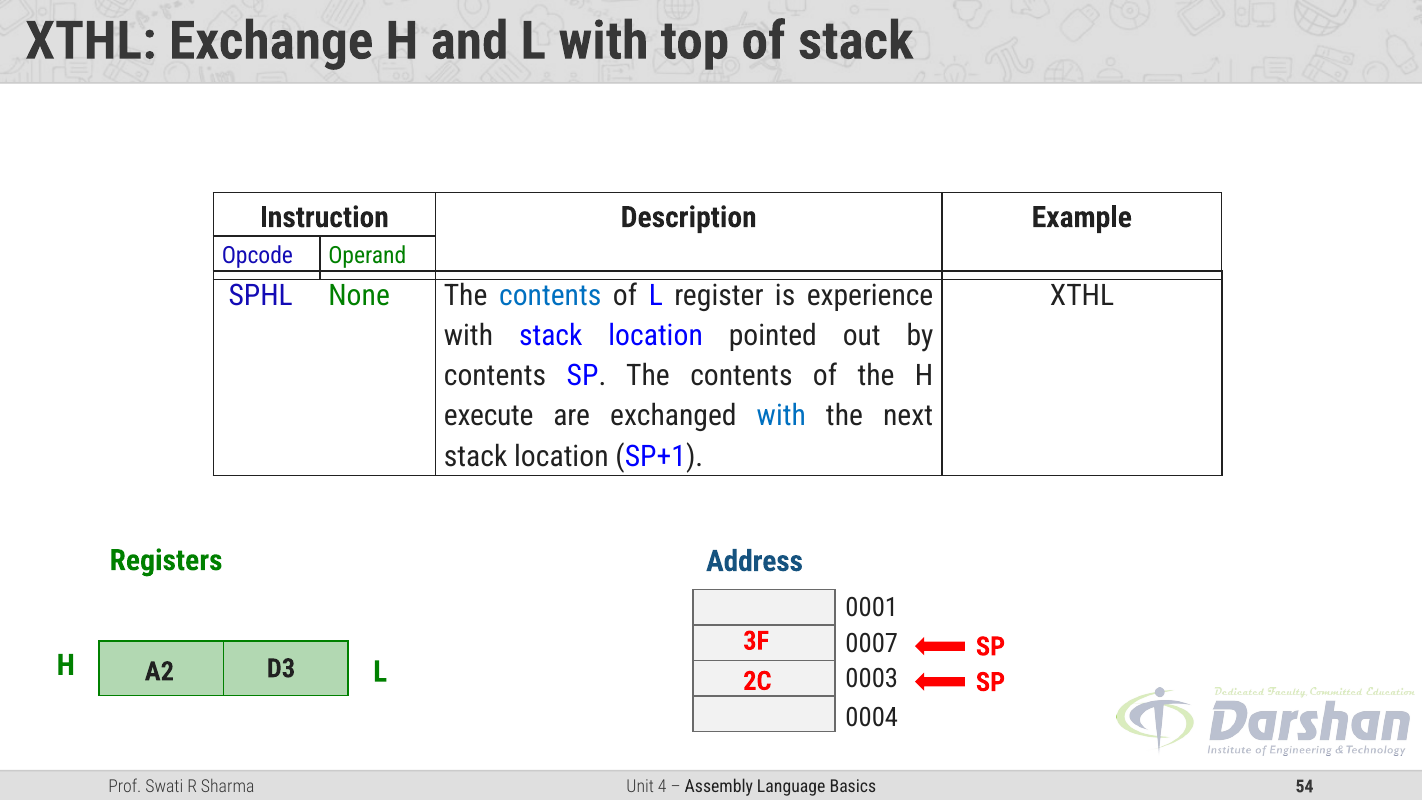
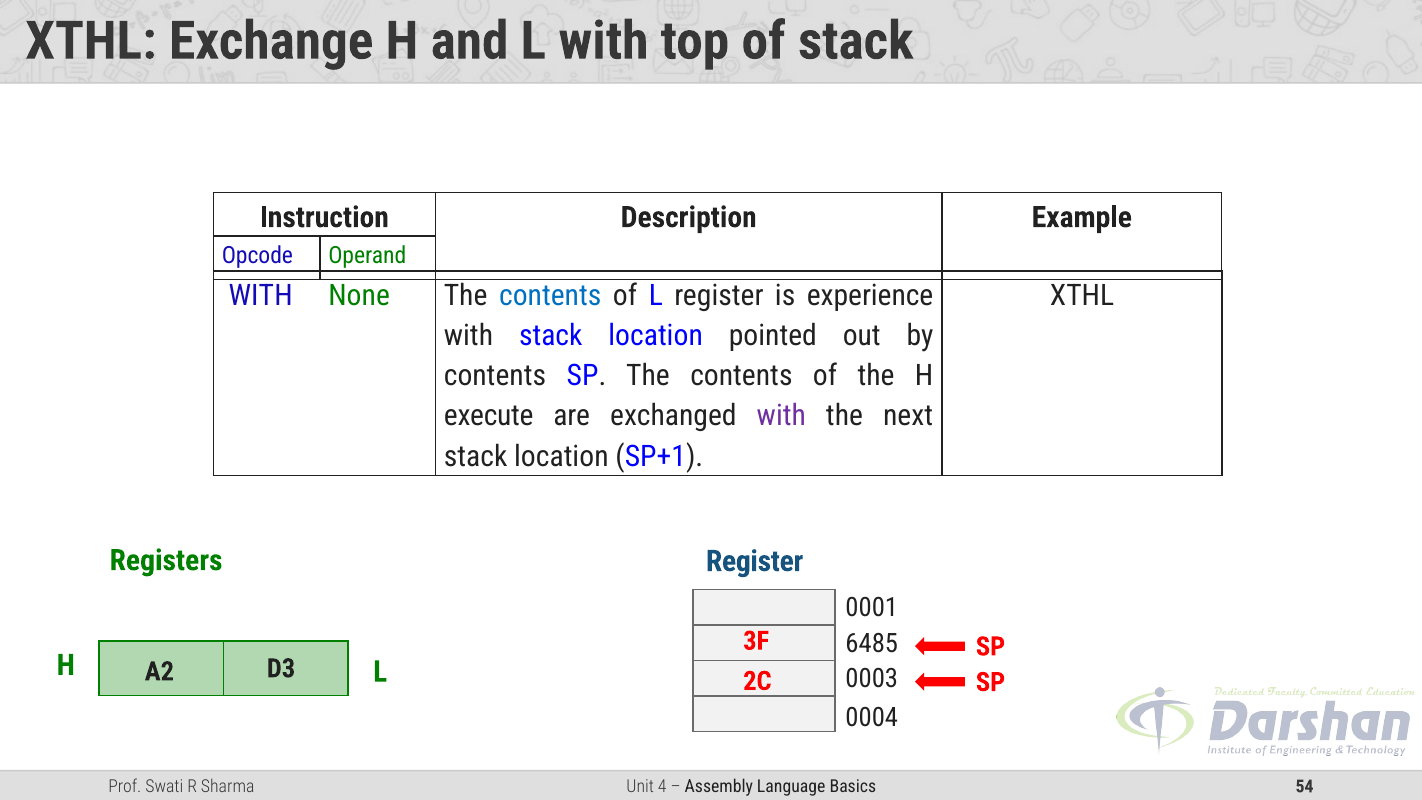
SPHL at (261, 296): SPHL -> WITH
with at (781, 416) colour: blue -> purple
Address at (755, 561): Address -> Register
0007: 0007 -> 6485
